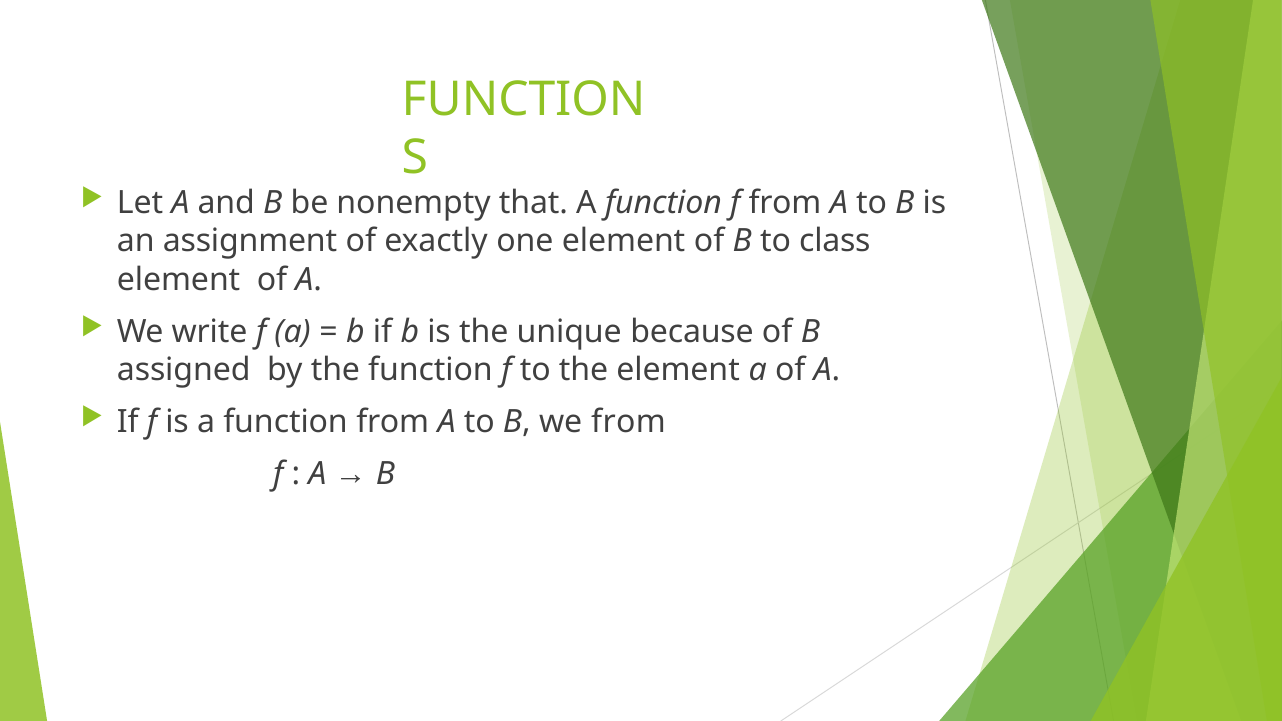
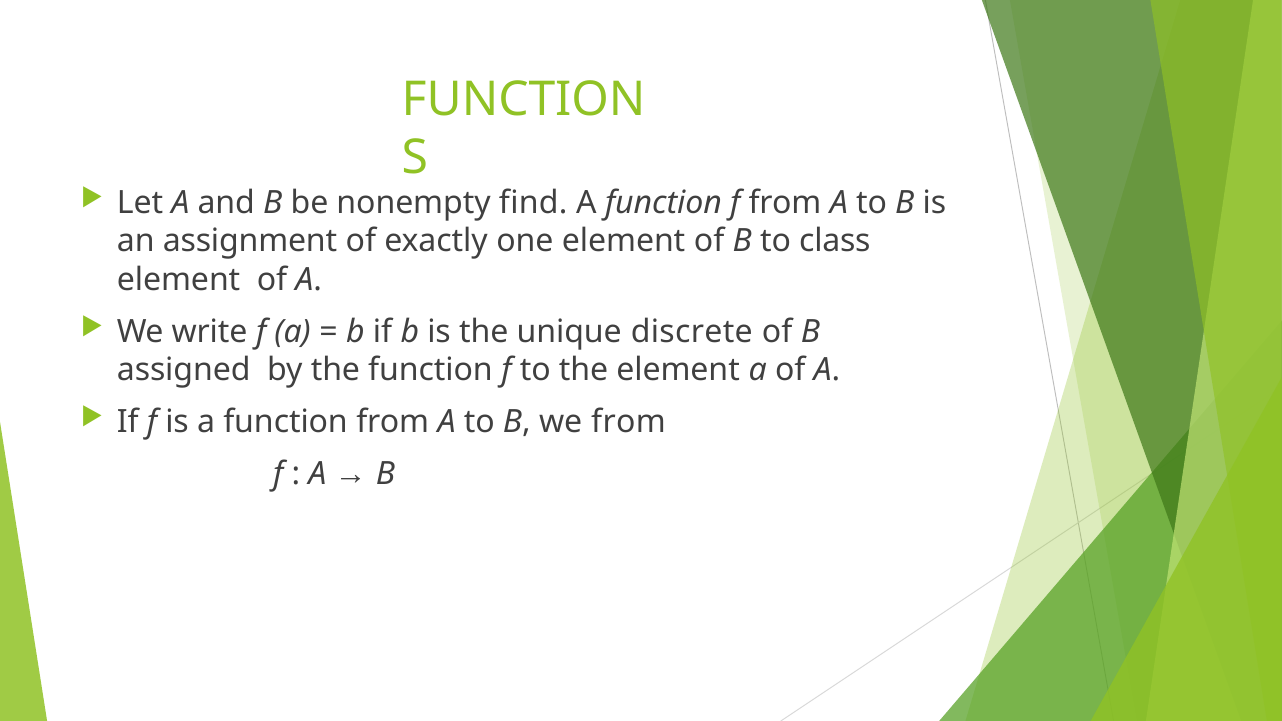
that: that -> find
because: because -> discrete
